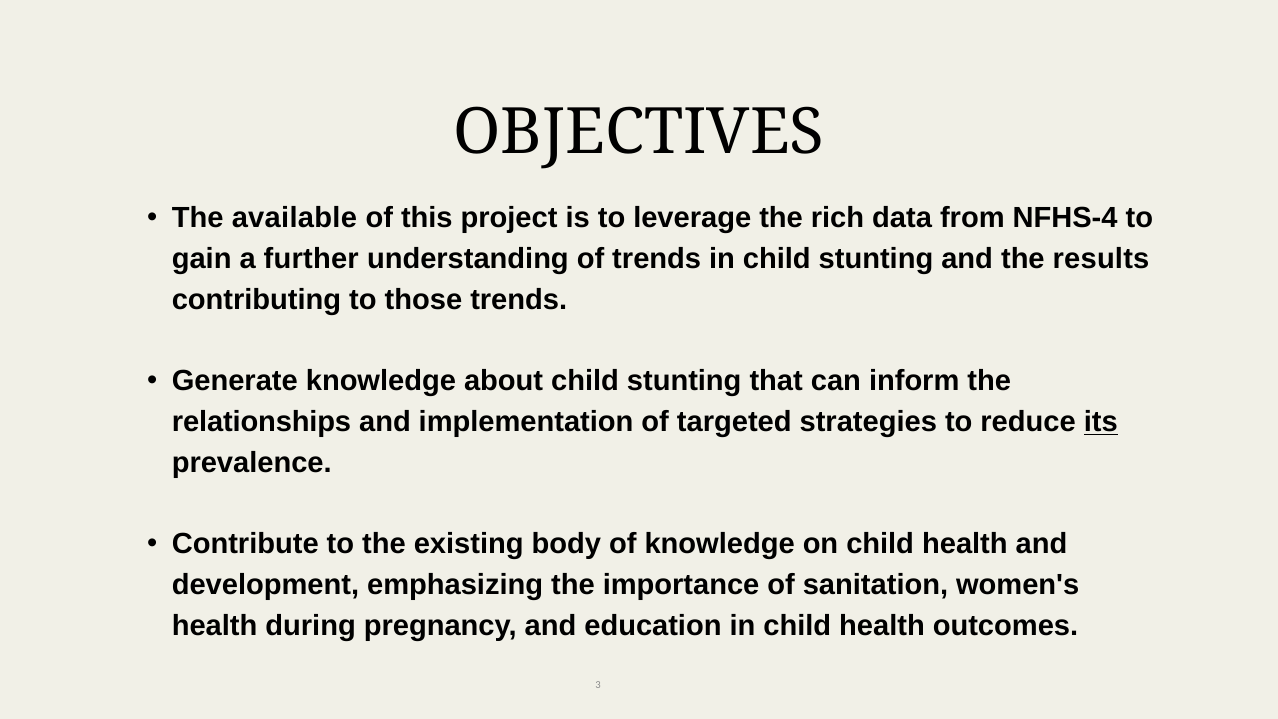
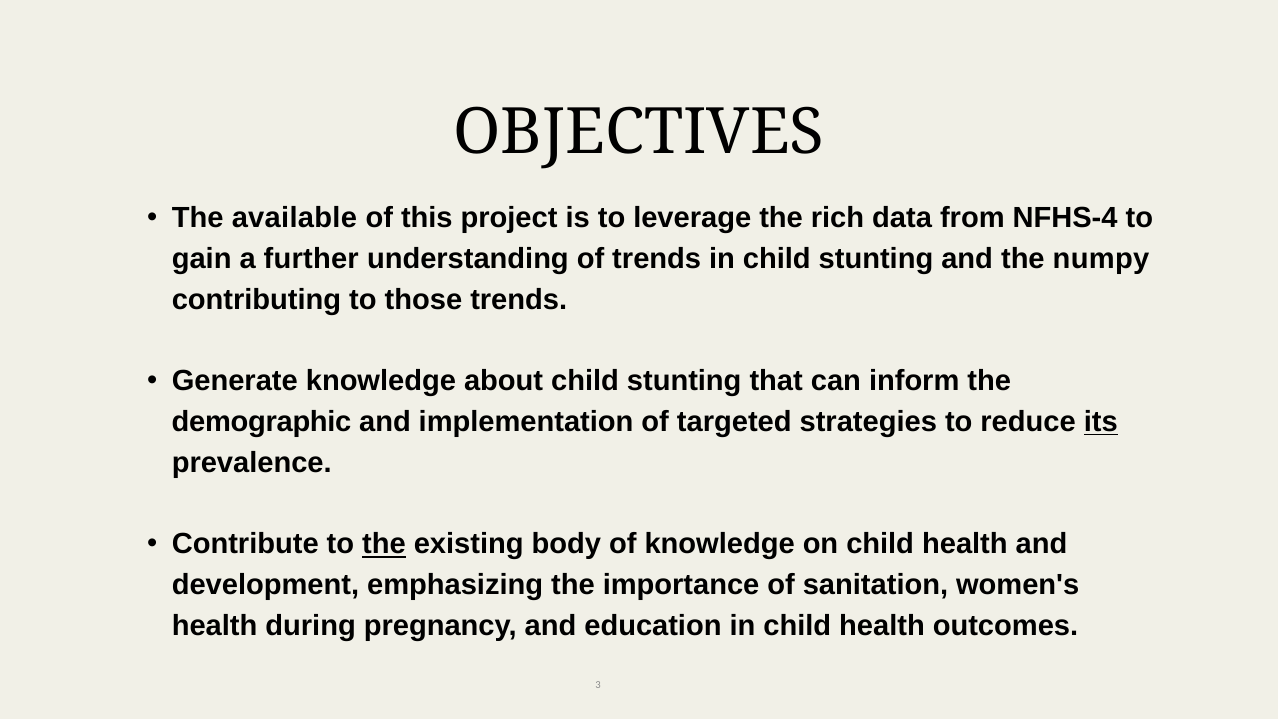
results: results -> numpy
relationships: relationships -> demographic
the at (384, 544) underline: none -> present
